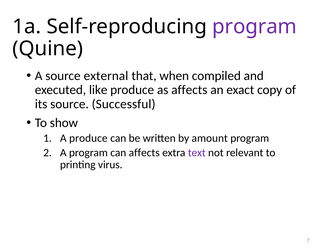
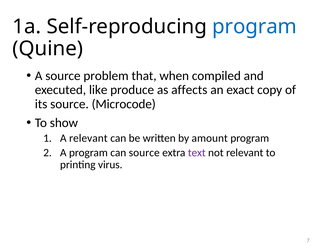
program at (255, 27) colour: purple -> blue
external: external -> problem
Successful: Successful -> Microcode
A produce: produce -> relevant
can affects: affects -> source
